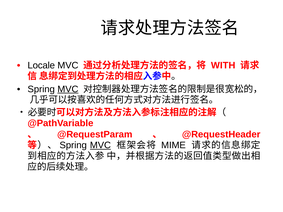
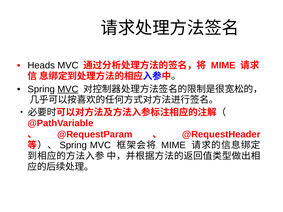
Locale: Locale -> Heads
WITH at (223, 65): WITH -> MIME
MVC at (100, 145) underline: present -> none
